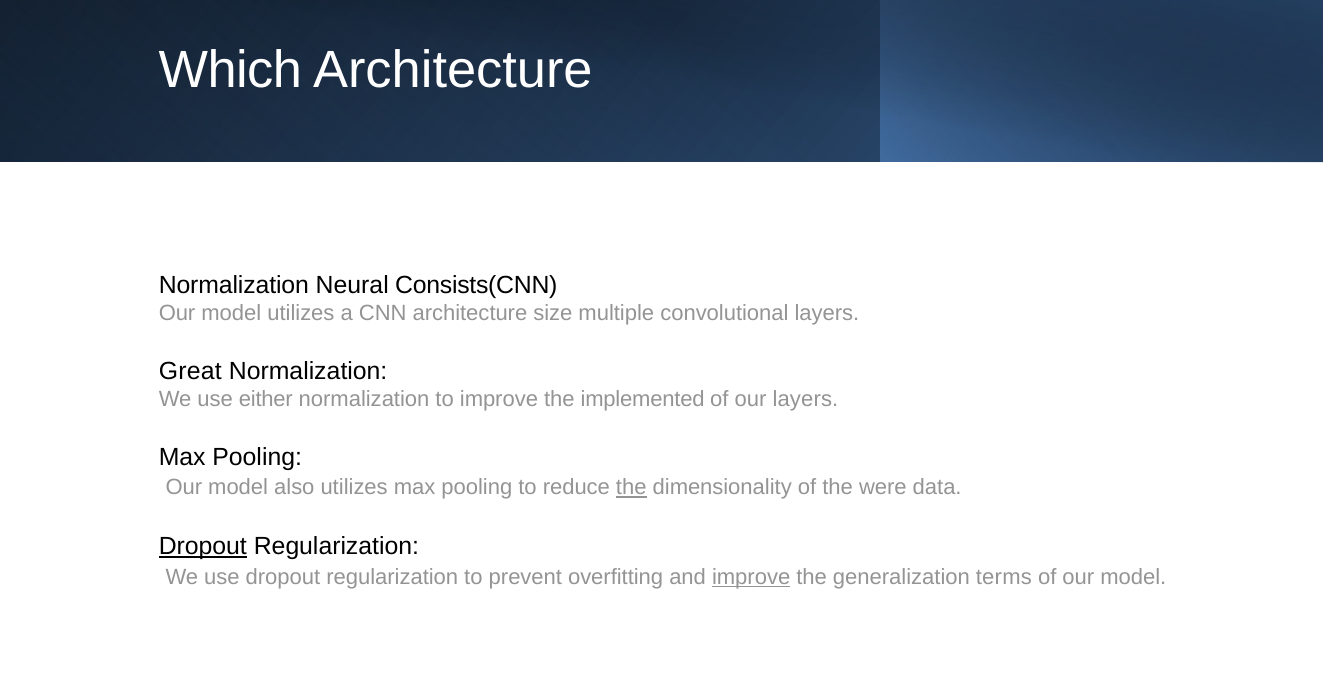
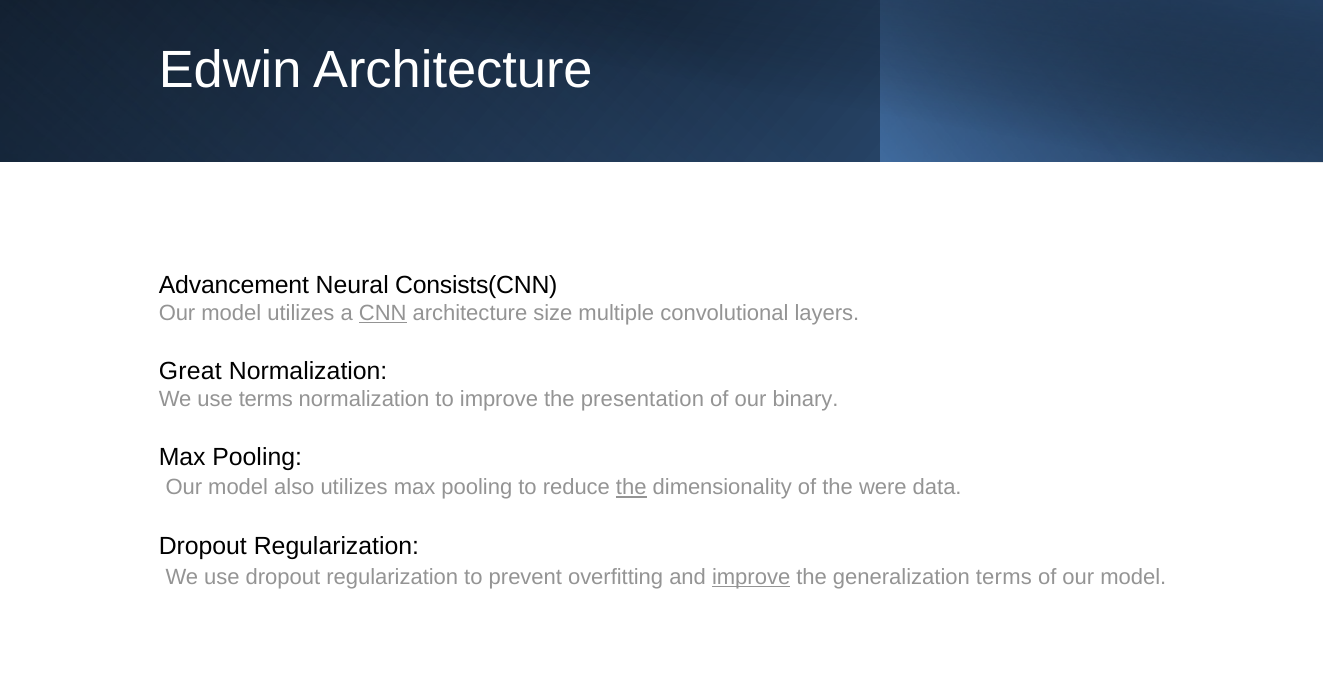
Which: Which -> Edwin
Normalization at (234, 285): Normalization -> Advancement
CNN underline: none -> present
use either: either -> terms
implemented: implemented -> presentation
our layers: layers -> binary
Dropout at (203, 546) underline: present -> none
